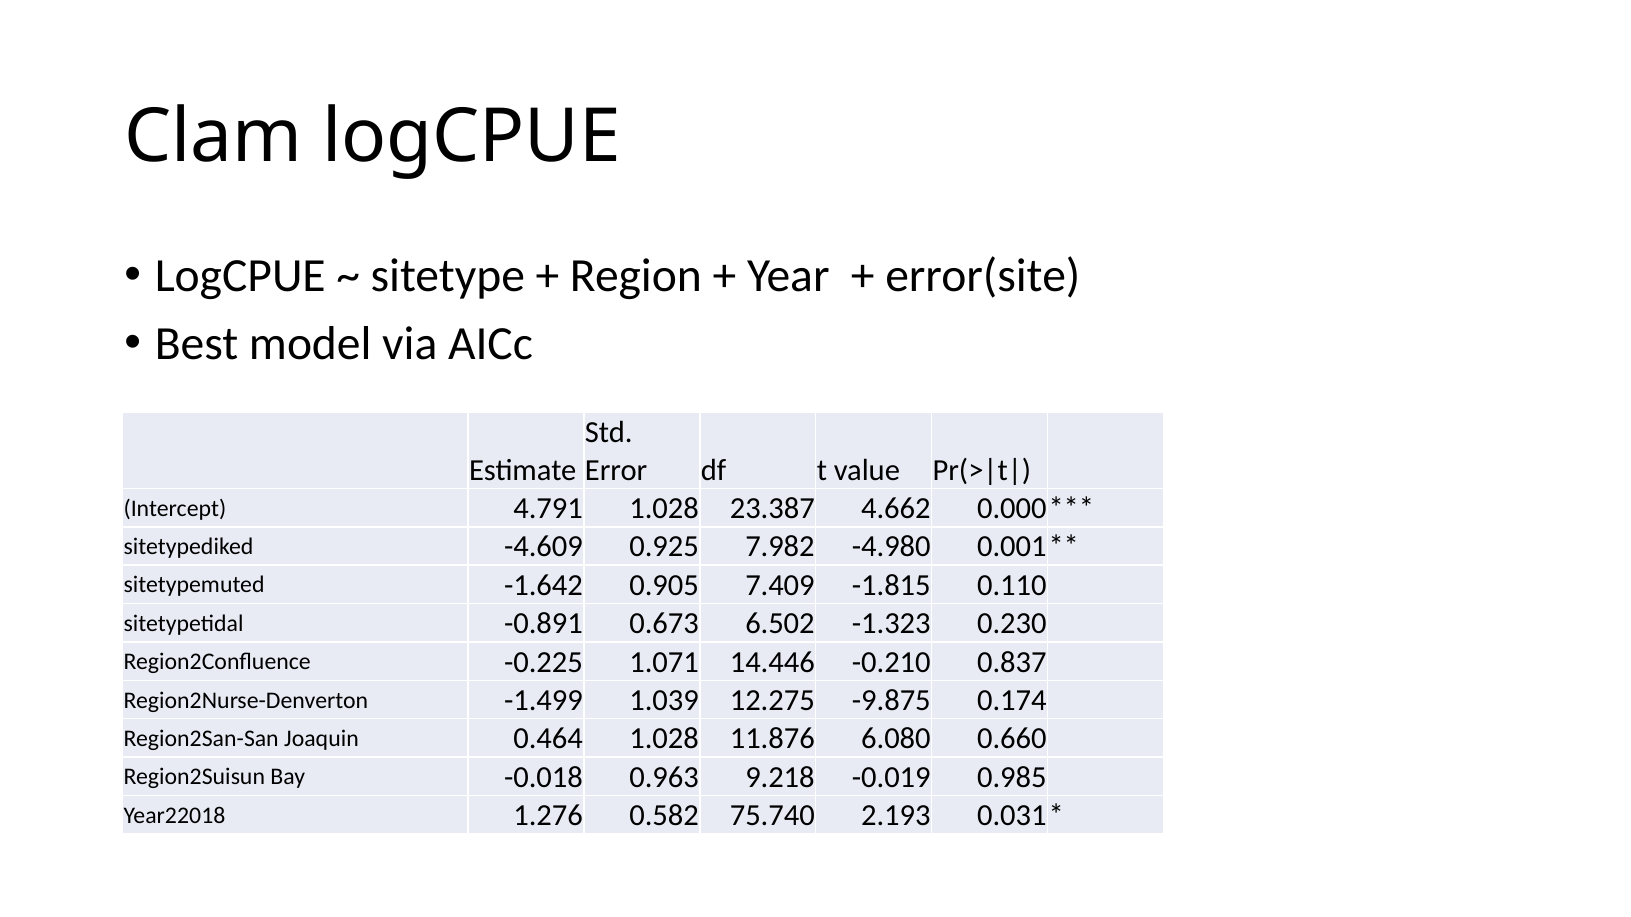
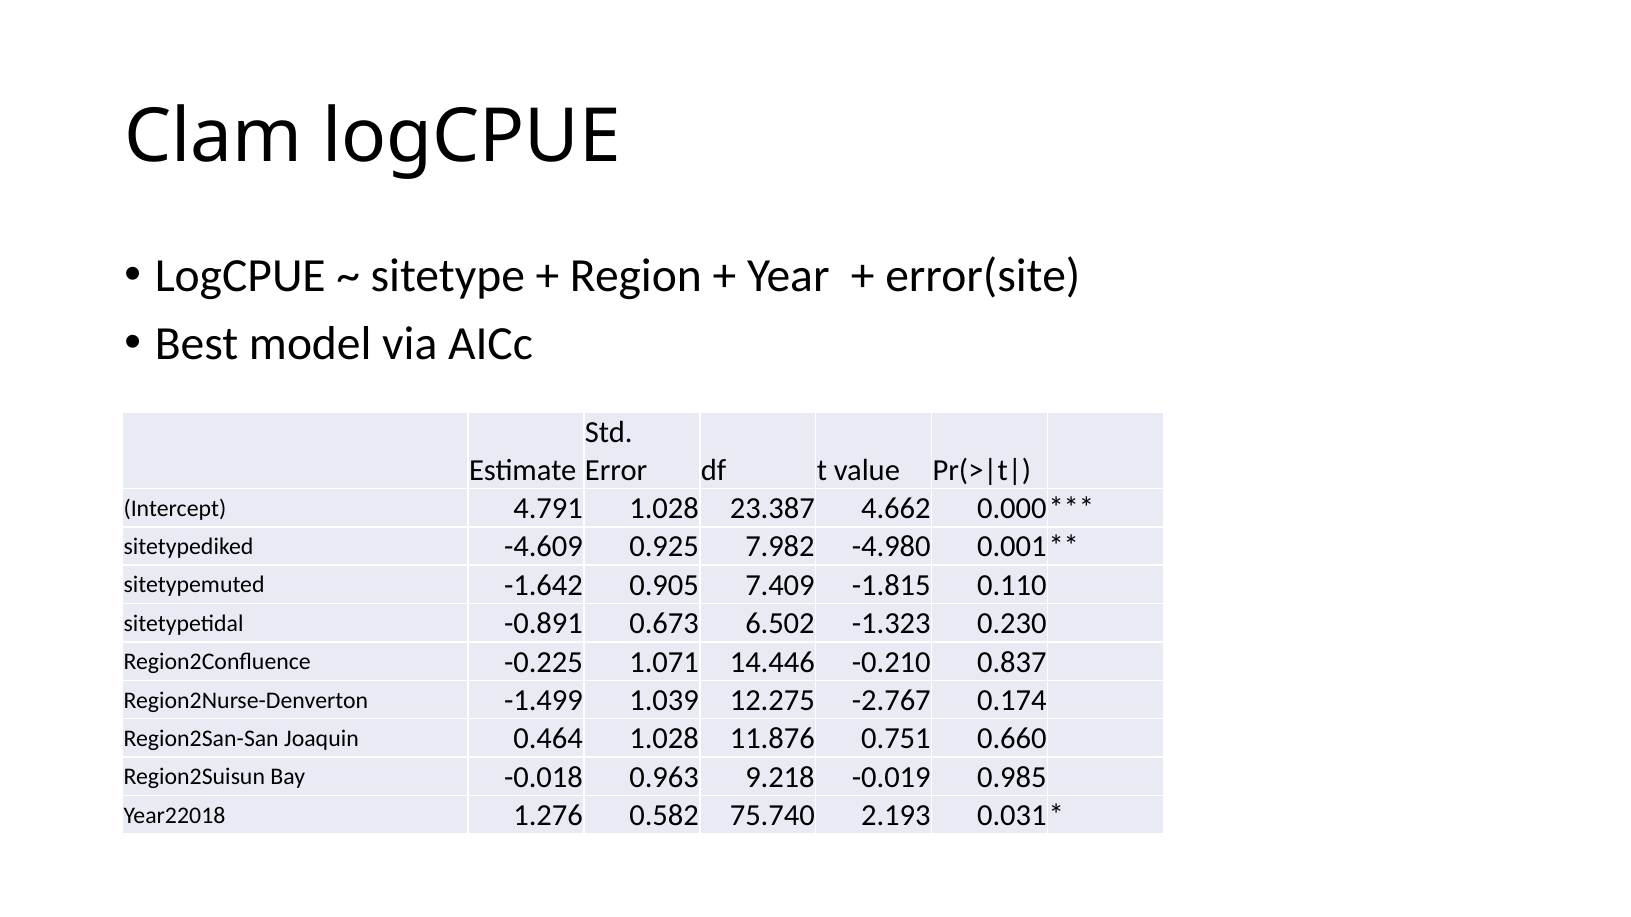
-9.875: -9.875 -> -2.767
6.080: 6.080 -> 0.751
